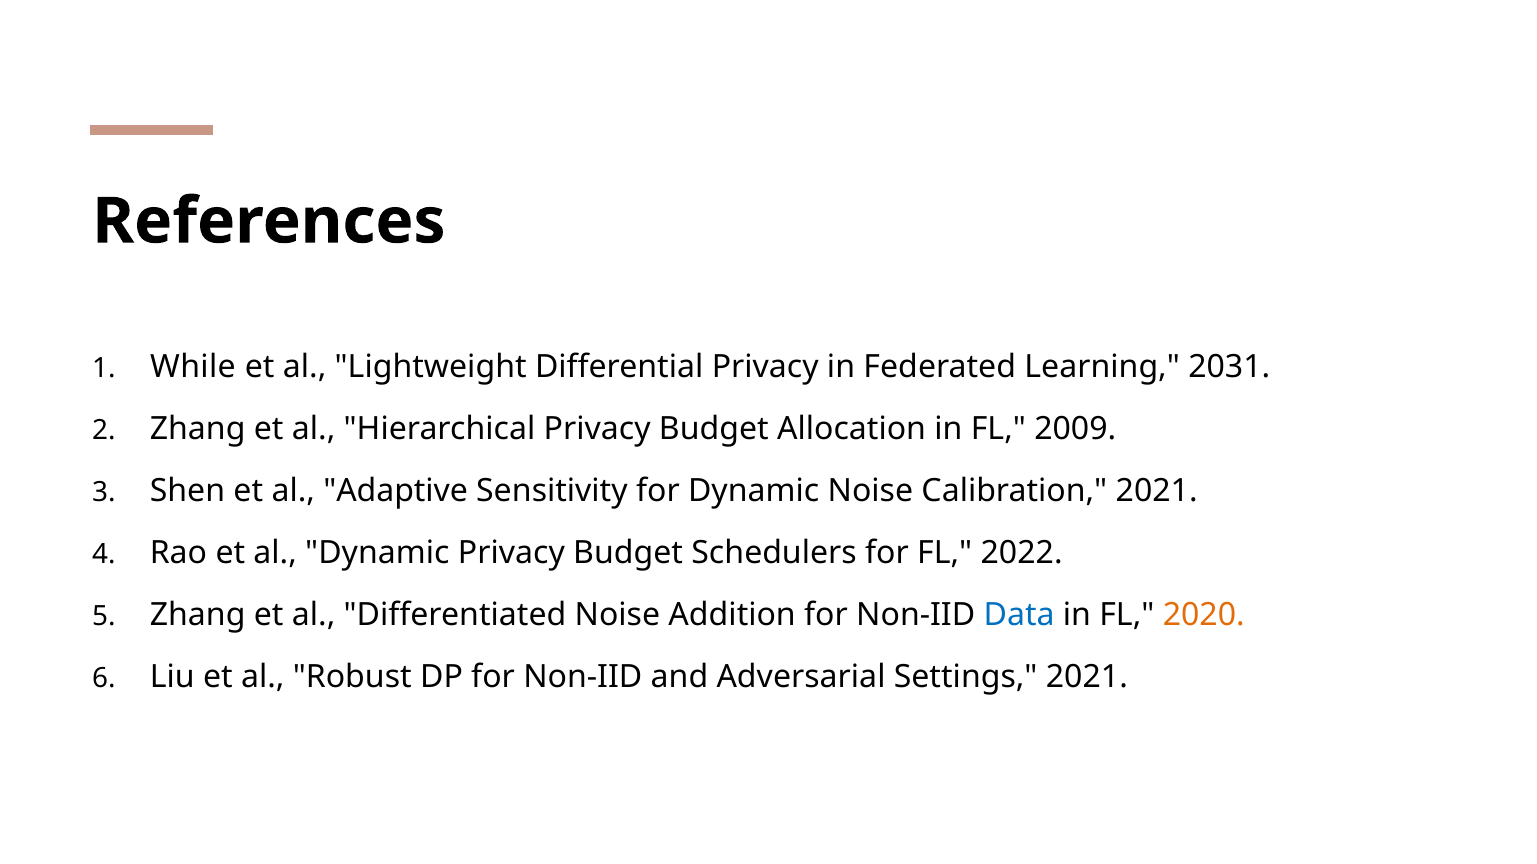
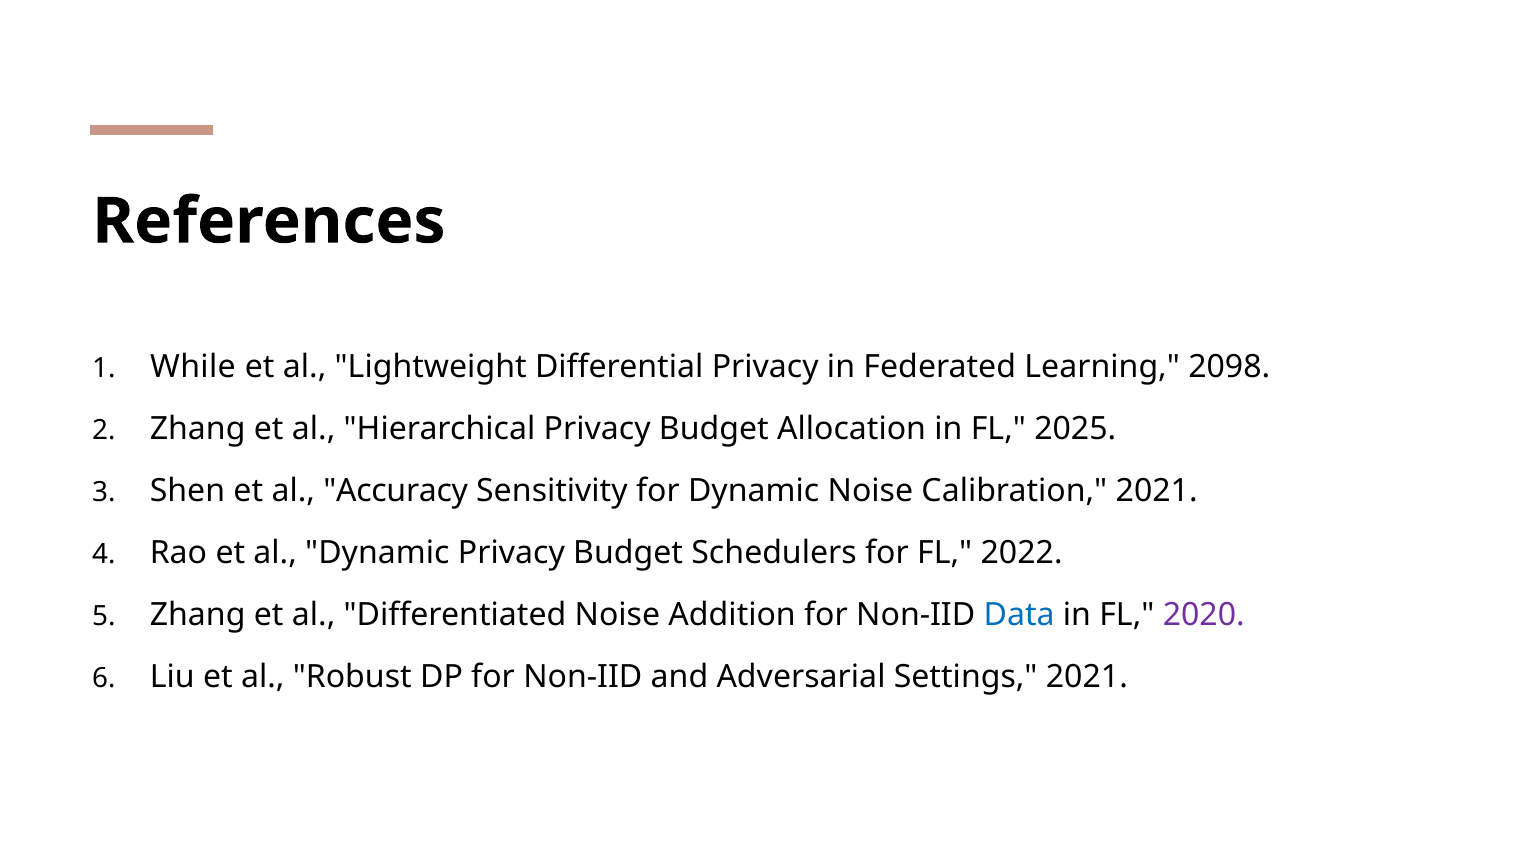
2031: 2031 -> 2098
2009: 2009 -> 2025
Adaptive: Adaptive -> Accuracy
2020 colour: orange -> purple
